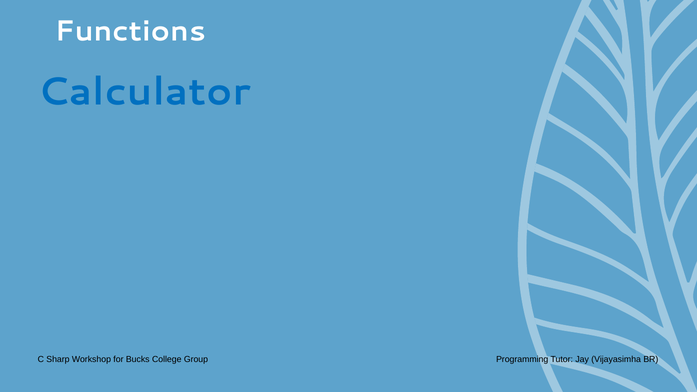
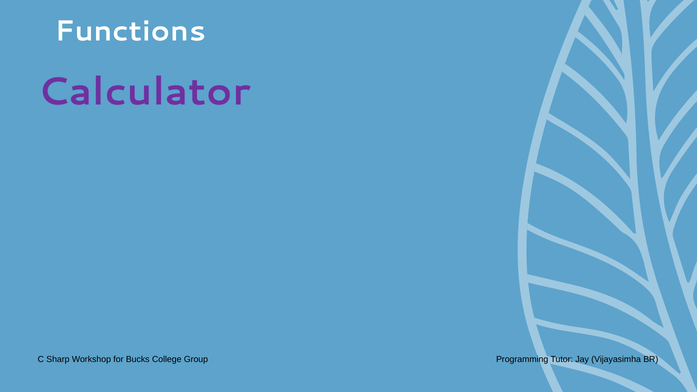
Calculator colour: blue -> purple
